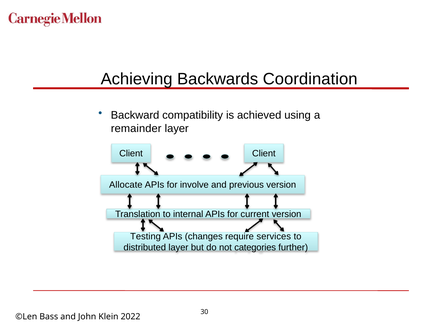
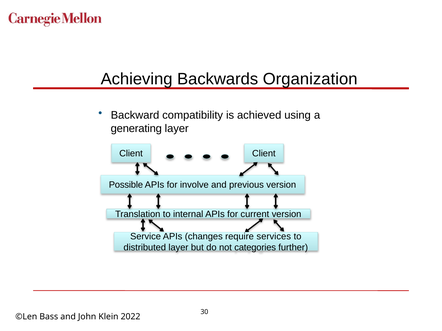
Coordination: Coordination -> Organization
remainder: remainder -> generating
Allocate: Allocate -> Possible
Testing: Testing -> Service
